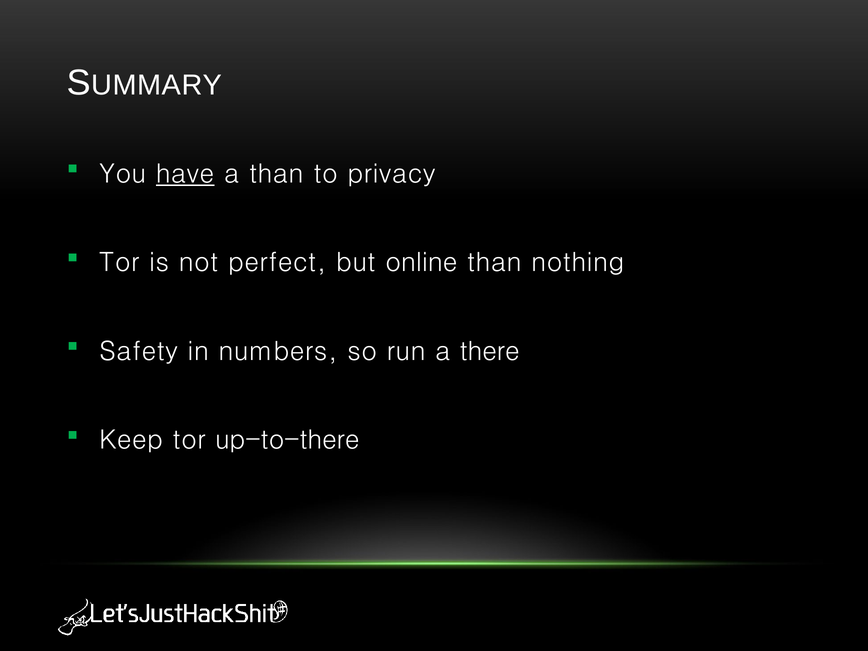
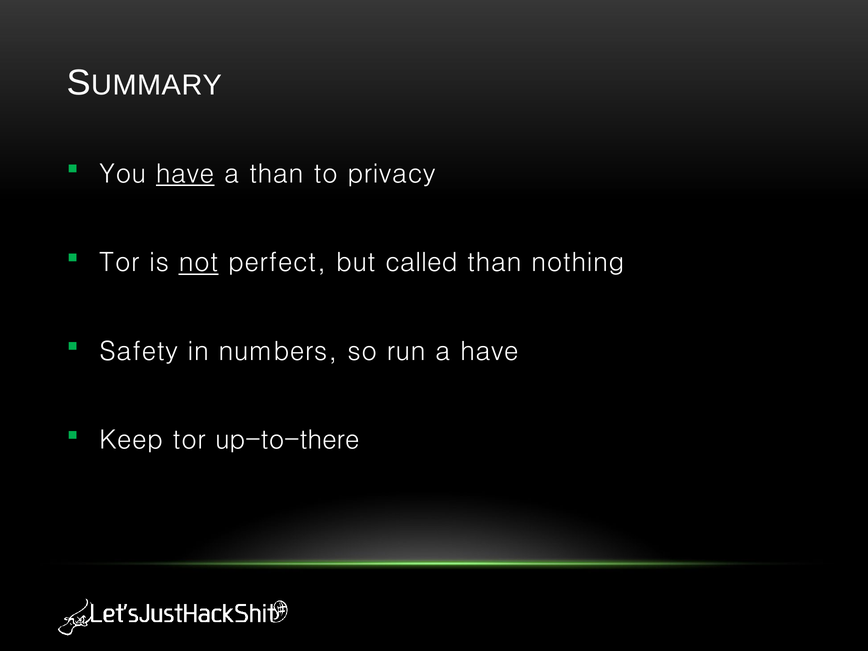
not underline: none -> present
online: online -> called
a there: there -> have
